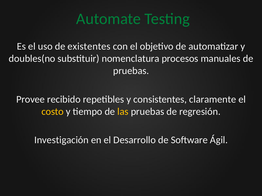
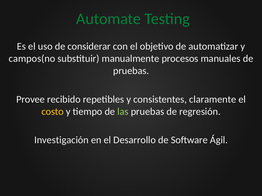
existentes: existentes -> considerar
doubles(no: doubles(no -> campos(no
nomenclatura: nomenclatura -> manualmente
las colour: yellow -> light green
